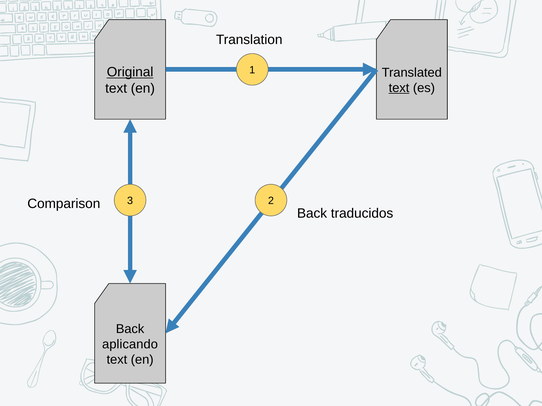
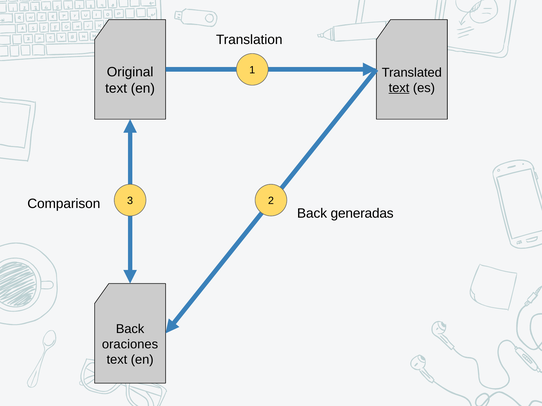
Original underline: present -> none
traducidos: traducidos -> generadas
aplicando: aplicando -> oraciones
